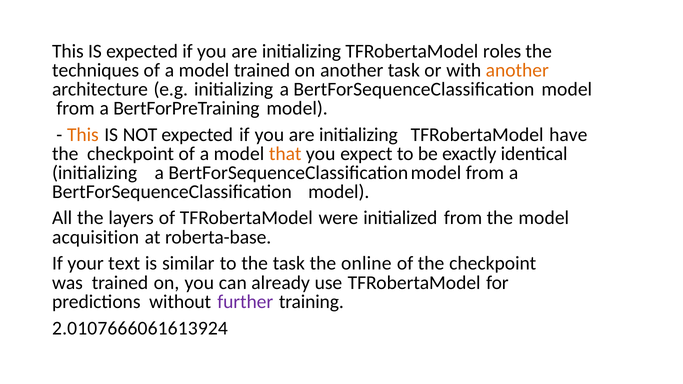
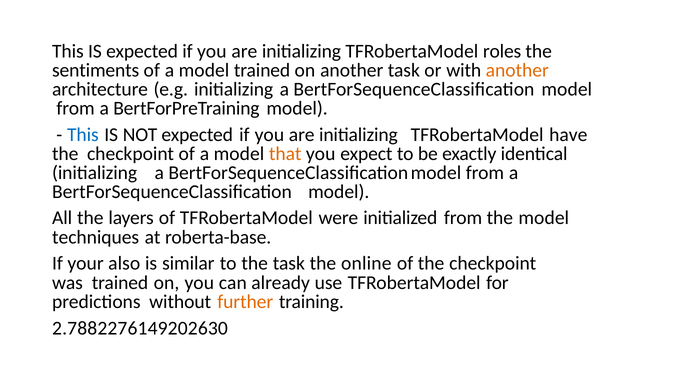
techniques: techniques -> sentiments
This at (83, 135) colour: orange -> blue
acquisition: acquisition -> techniques
text: text -> also
further colour: purple -> orange
2.0107666061613924: 2.0107666061613924 -> 2.7882276149202630
